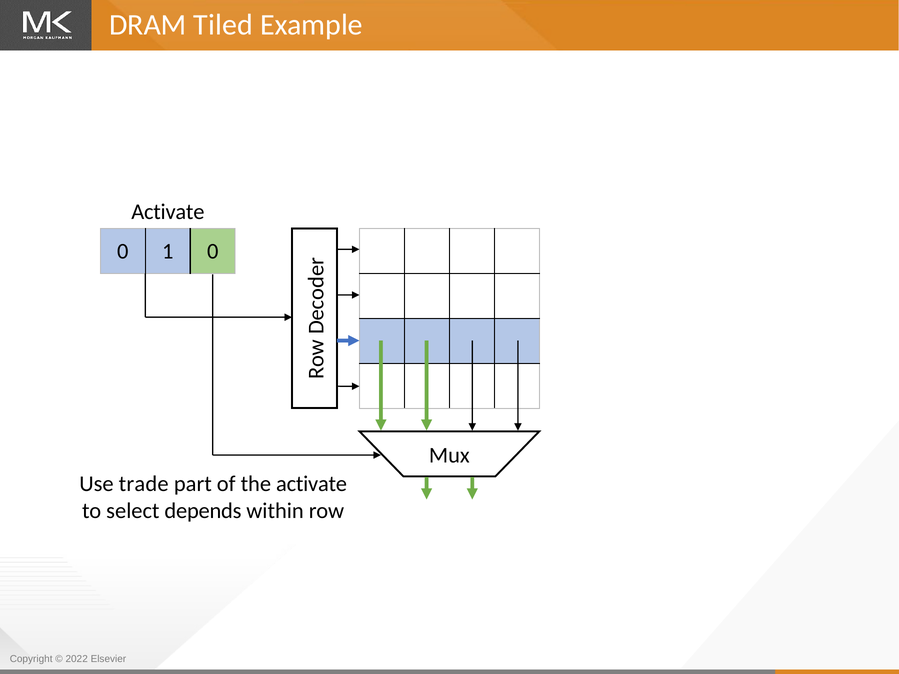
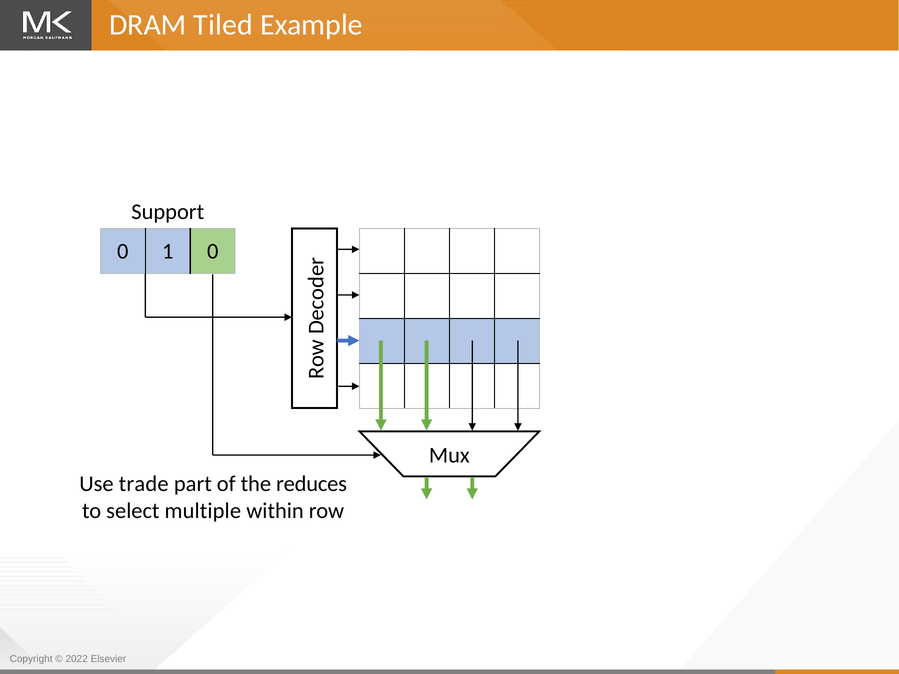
Activate at (168, 212): Activate -> Support
the activate: activate -> reduces
depends: depends -> multiple
